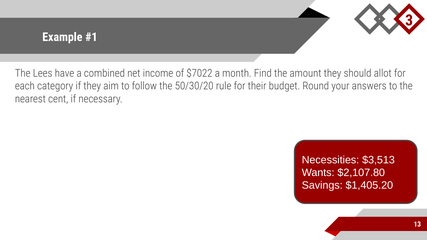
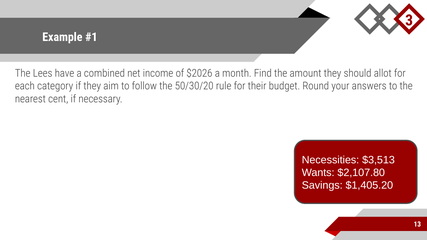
$7022: $7022 -> $2026
